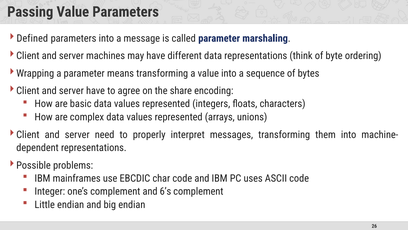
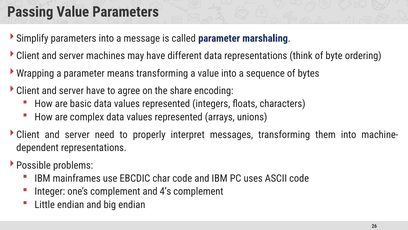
Defined: Defined -> Simplify
6’s: 6’s -> 4’s
